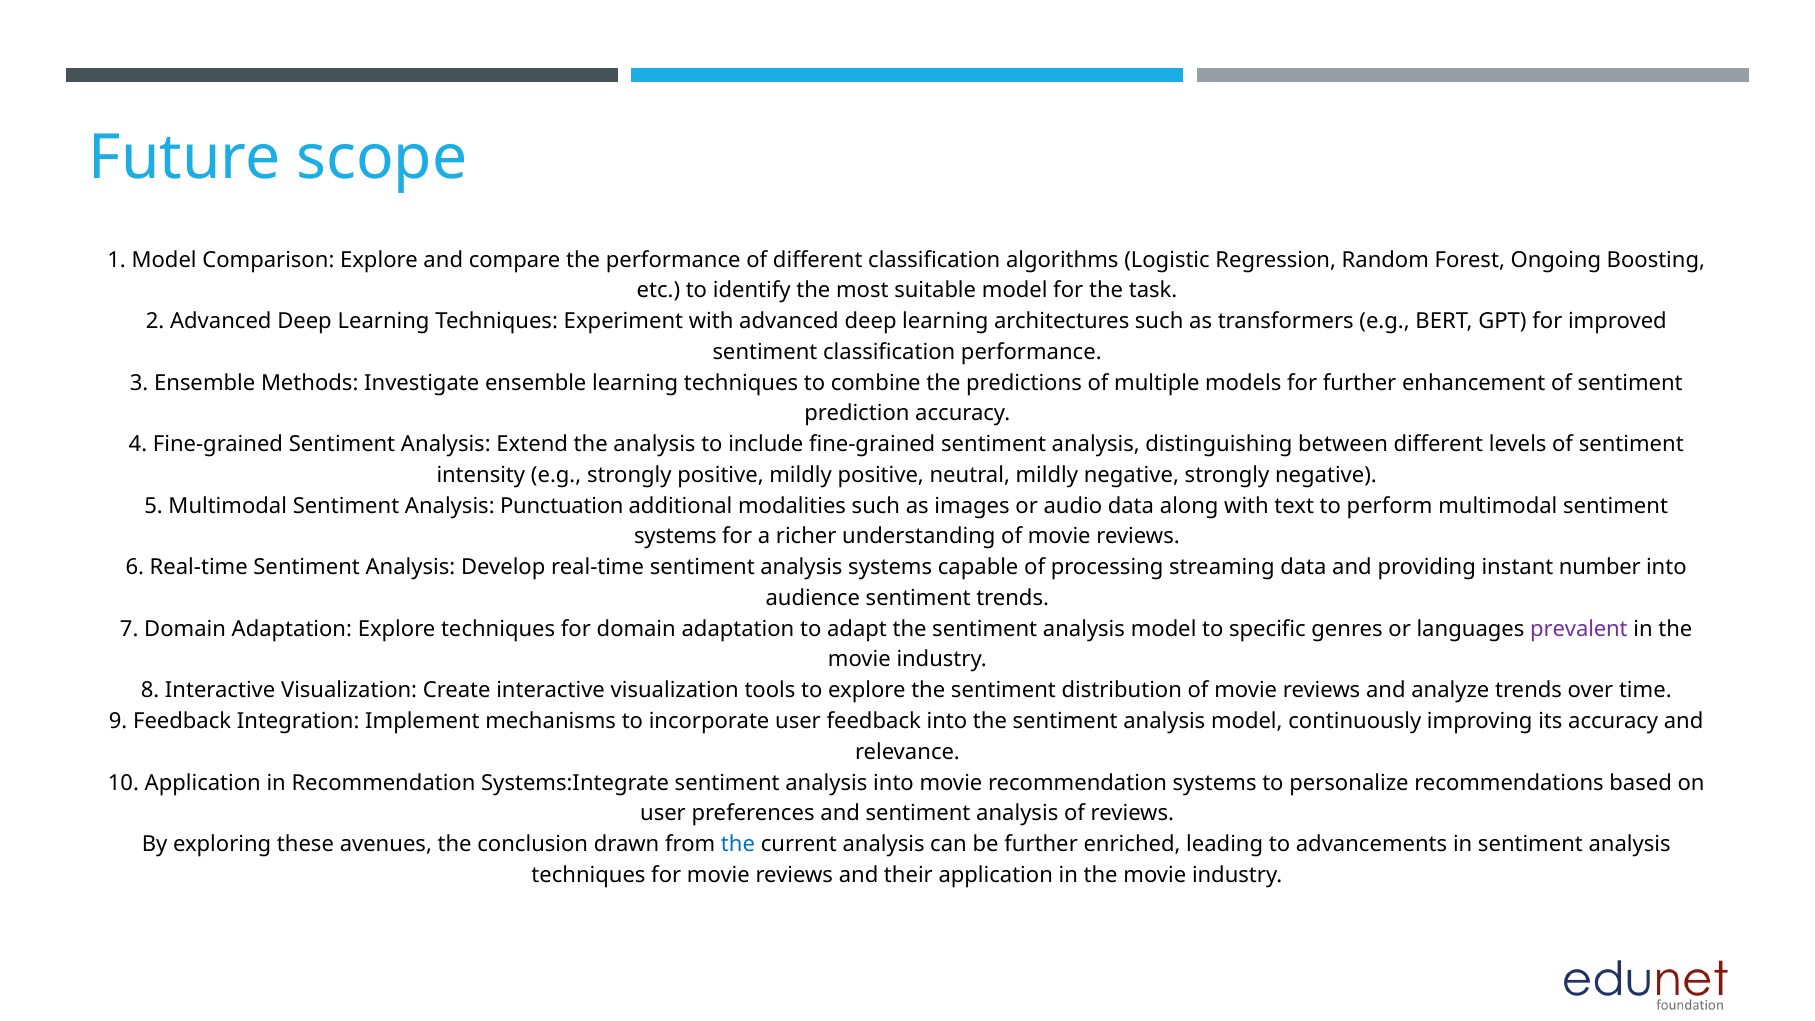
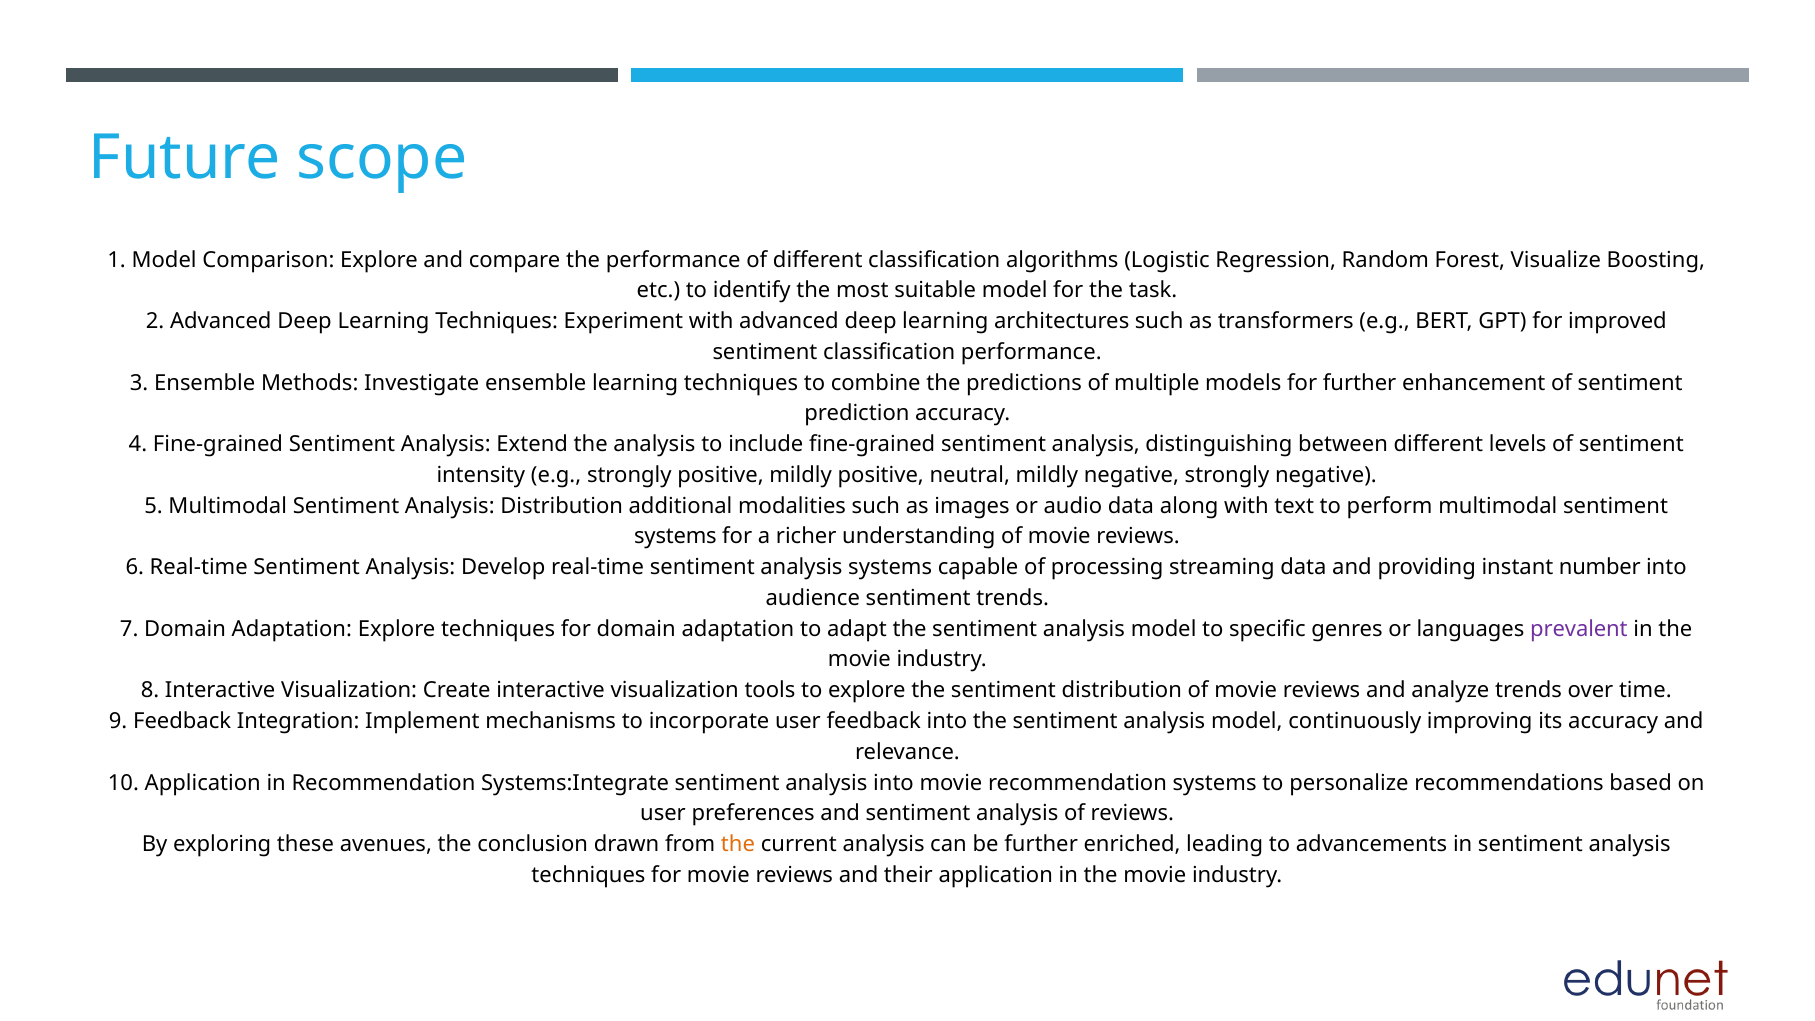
Ongoing: Ongoing -> Visualize
Analysis Punctuation: Punctuation -> Distribution
the at (738, 844) colour: blue -> orange
